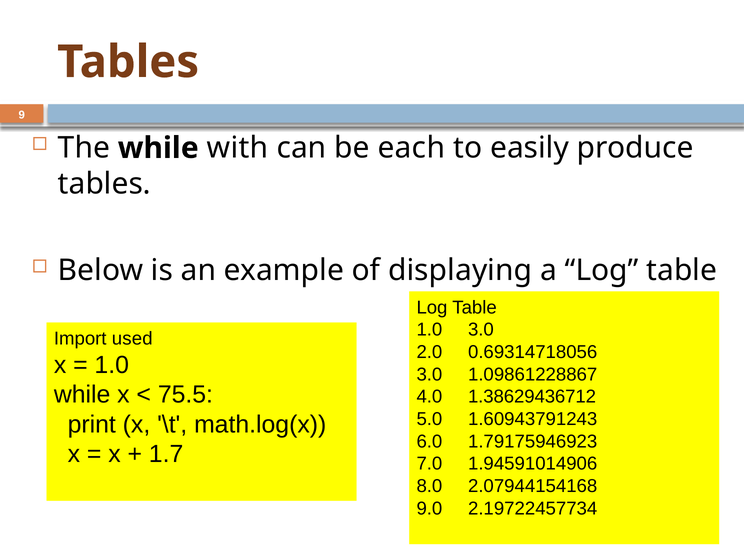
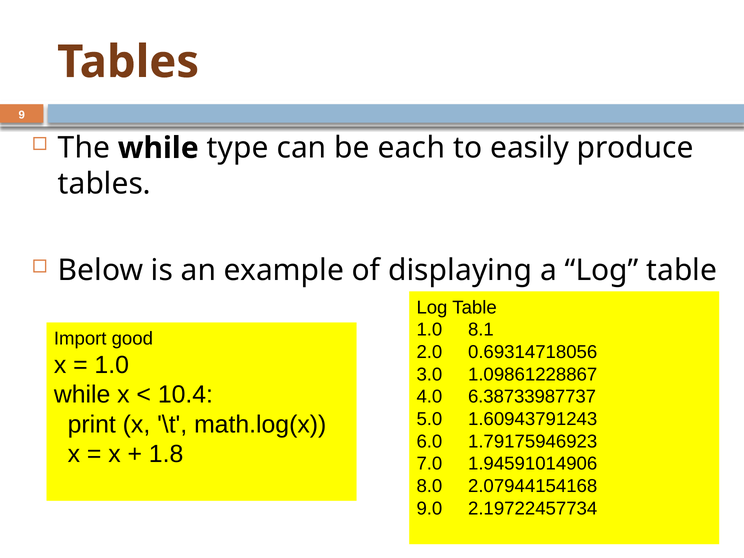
with: with -> type
1.0 3.0: 3.0 -> 8.1
used: used -> good
75.5: 75.5 -> 10.4
1.38629436712: 1.38629436712 -> 6.38733987737
1.7: 1.7 -> 1.8
